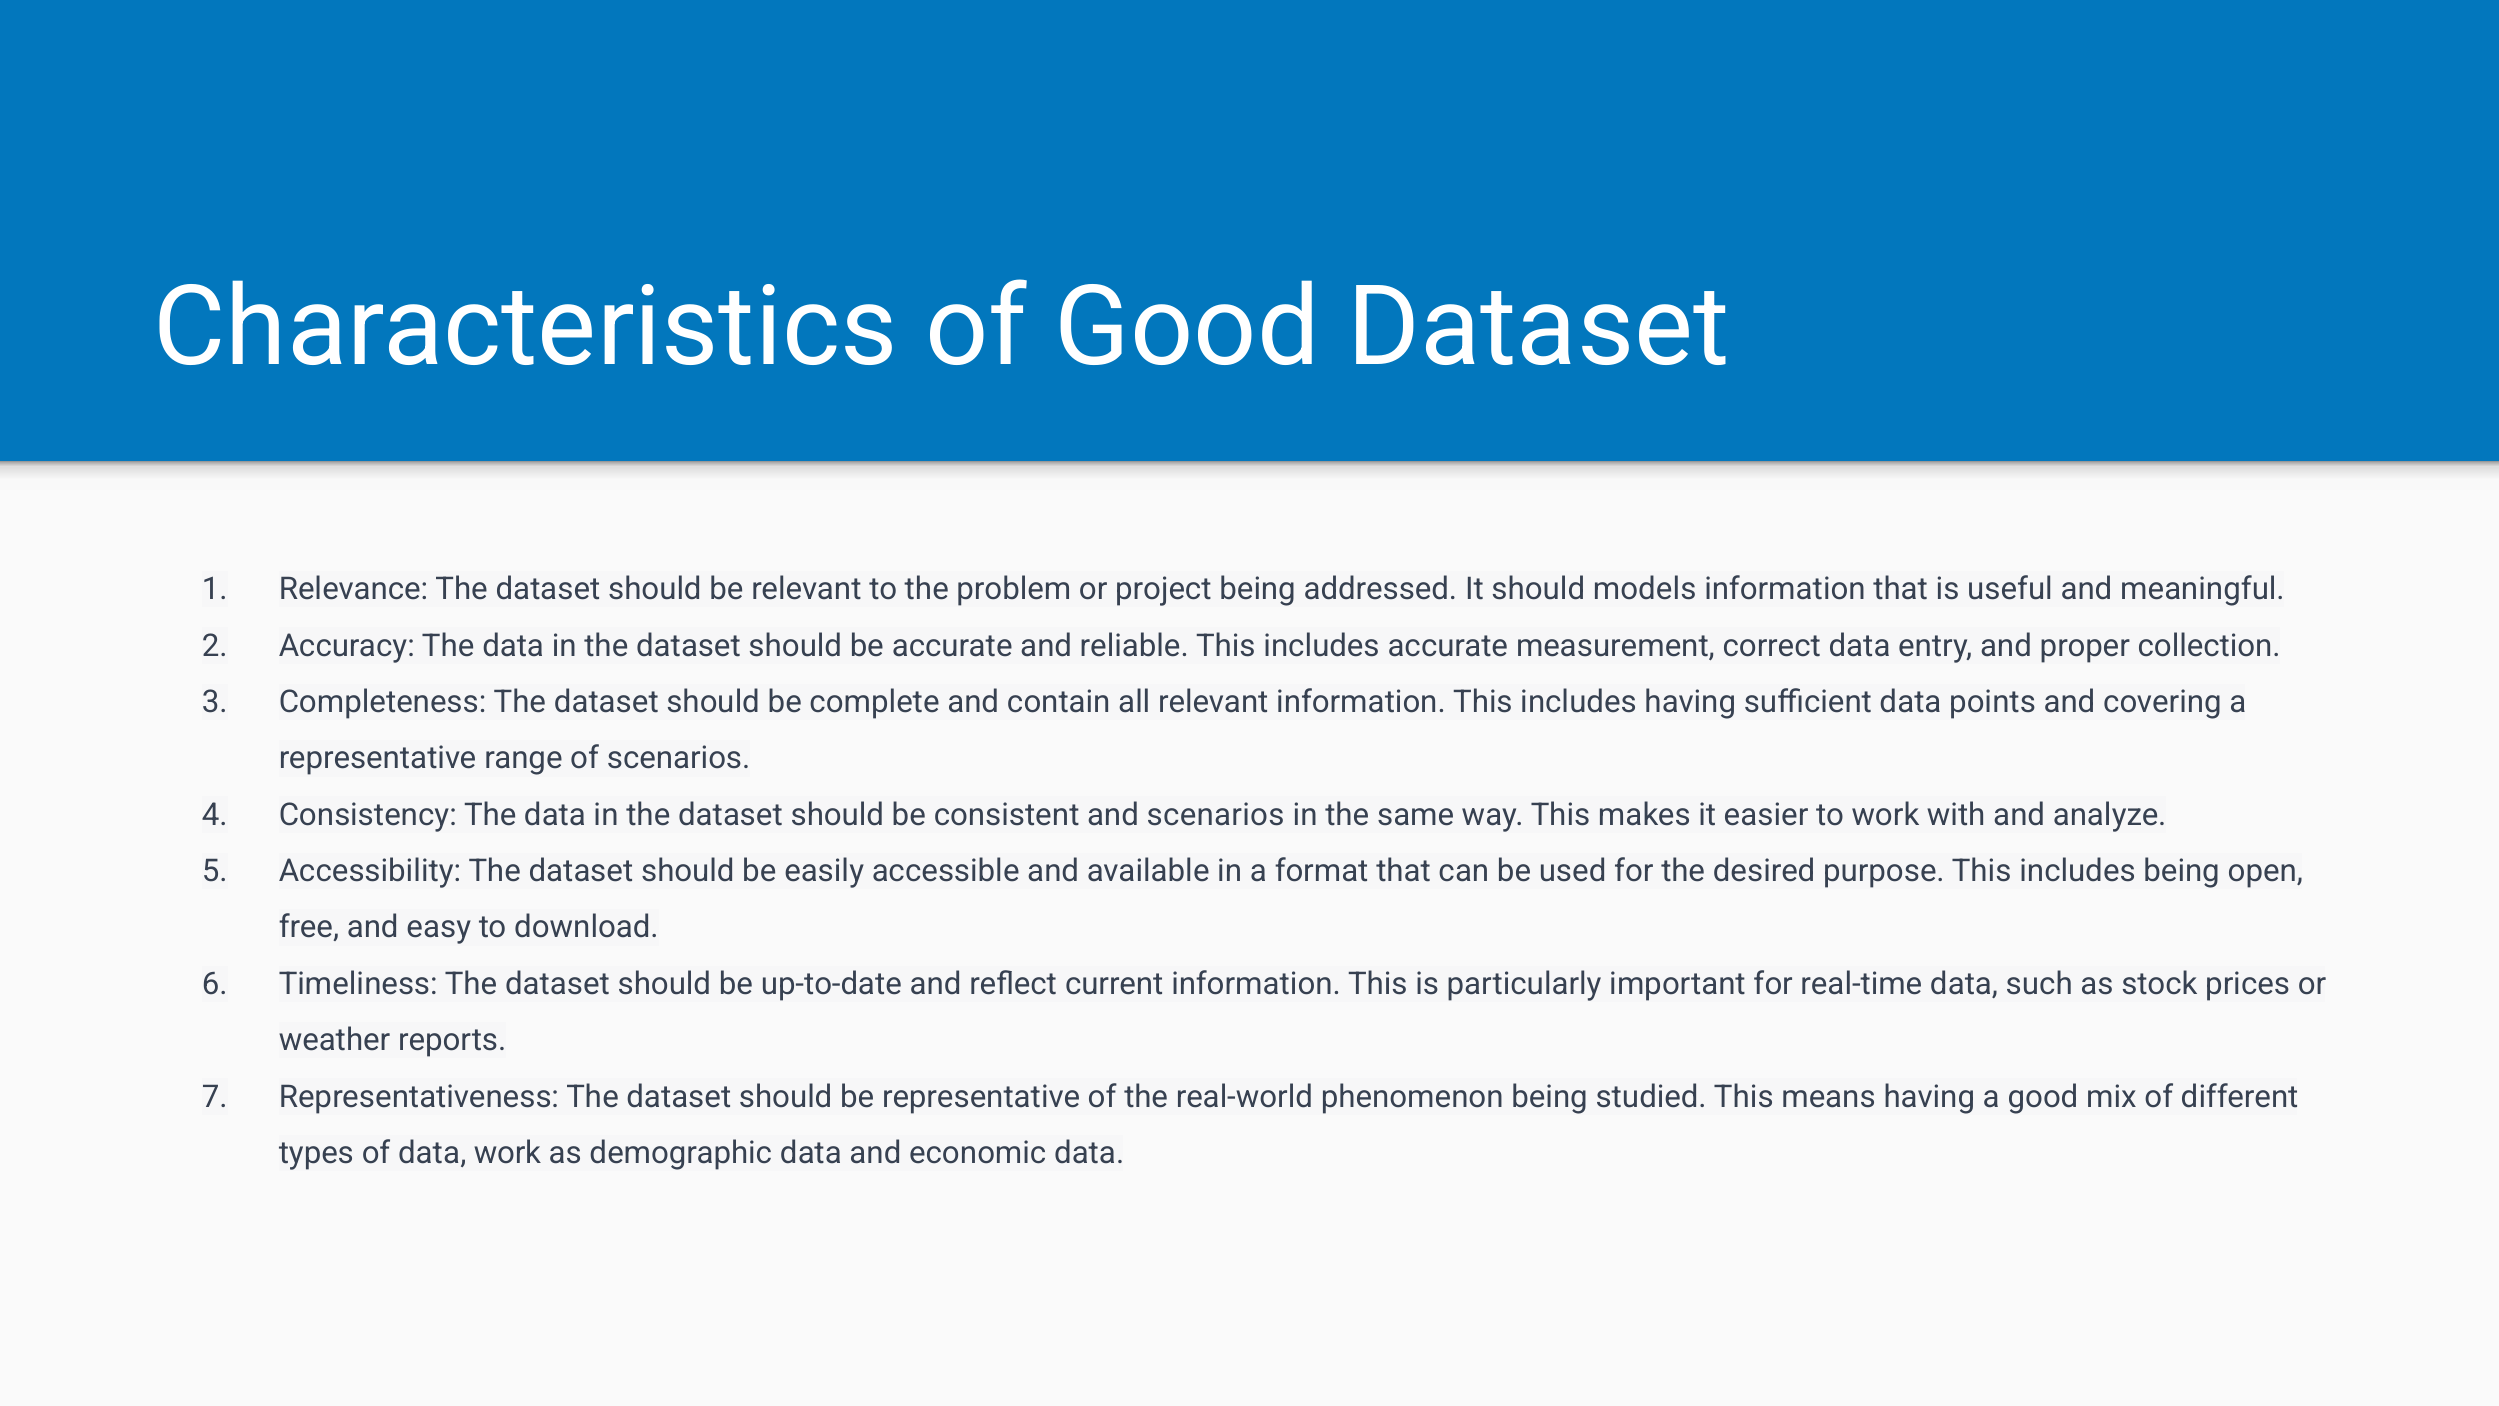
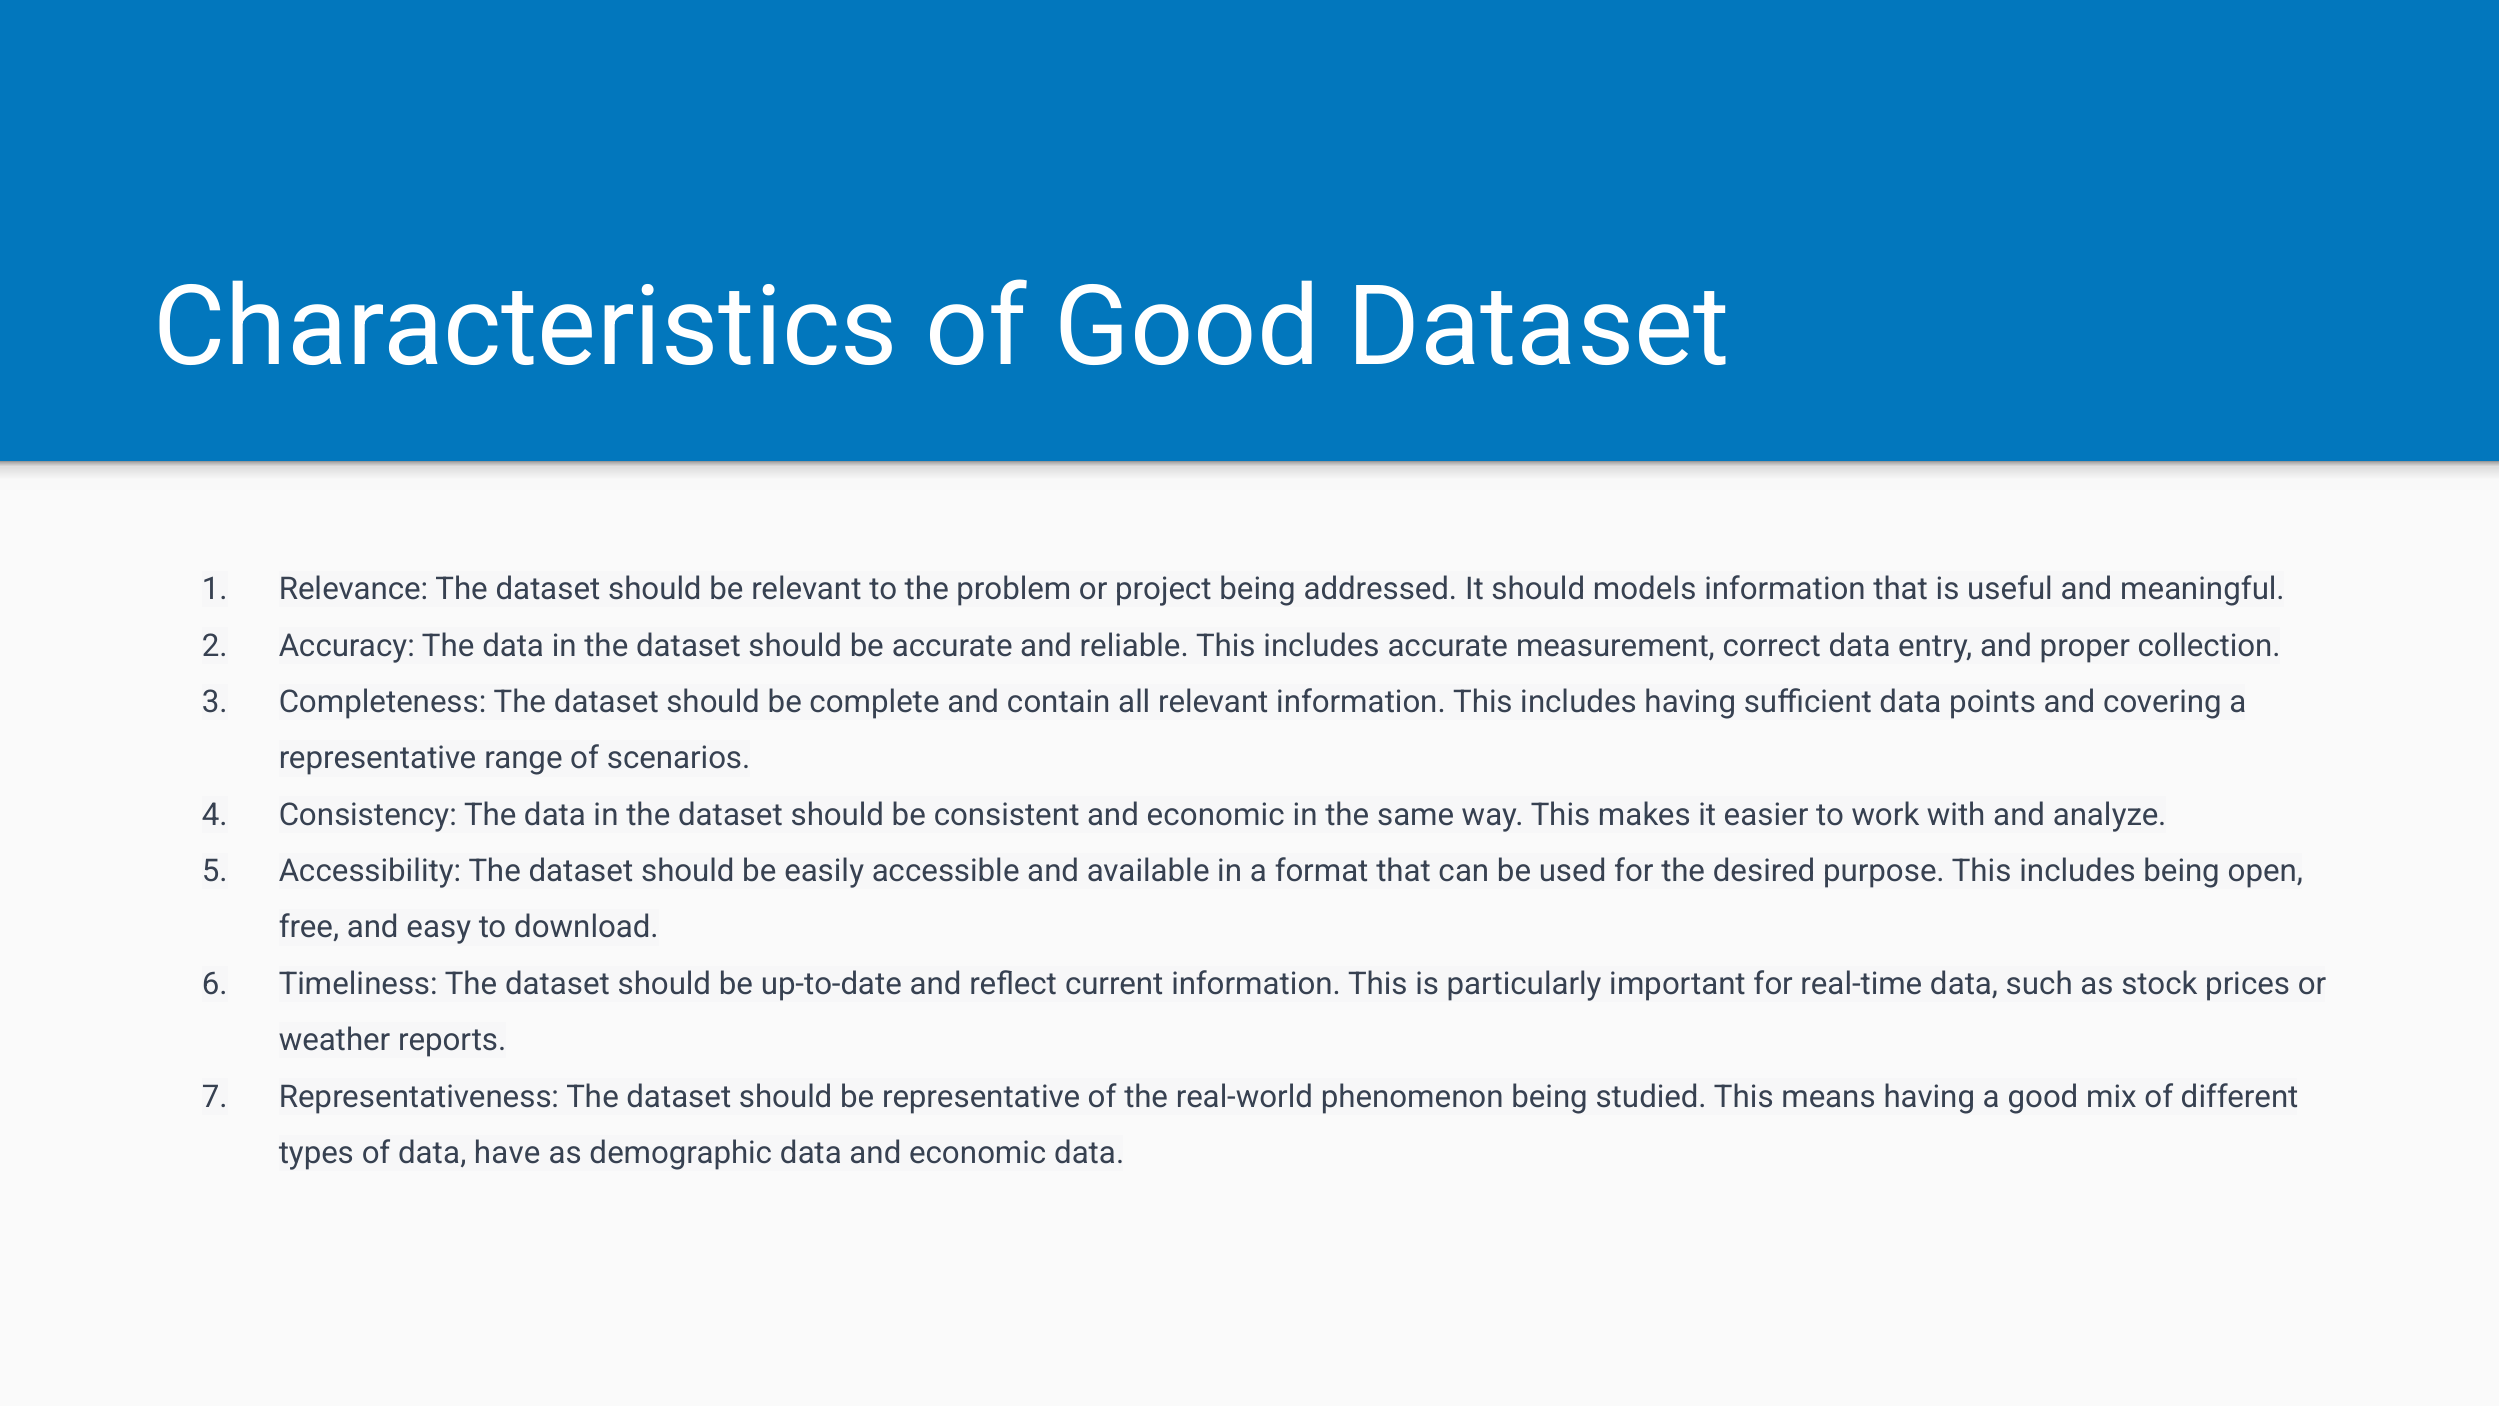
consistent and scenarios: scenarios -> economic
data work: work -> have
